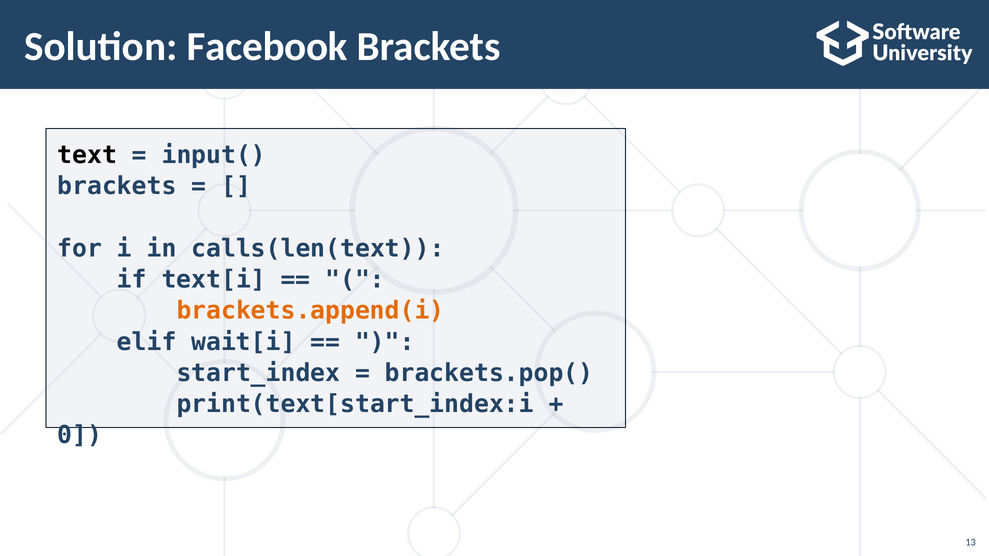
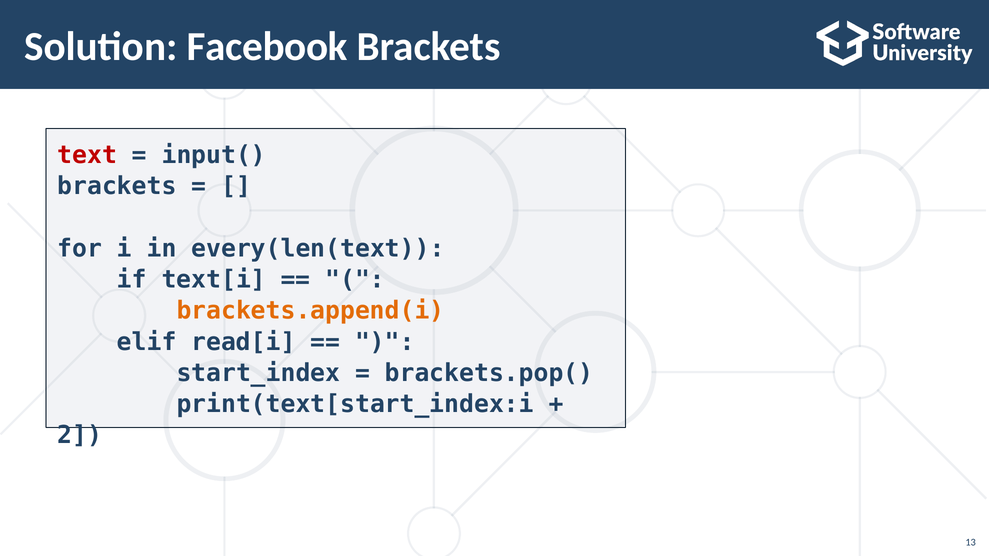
text colour: black -> red
calls(len(text: calls(len(text -> every(len(text
wait[i: wait[i -> read[i
0: 0 -> 2
